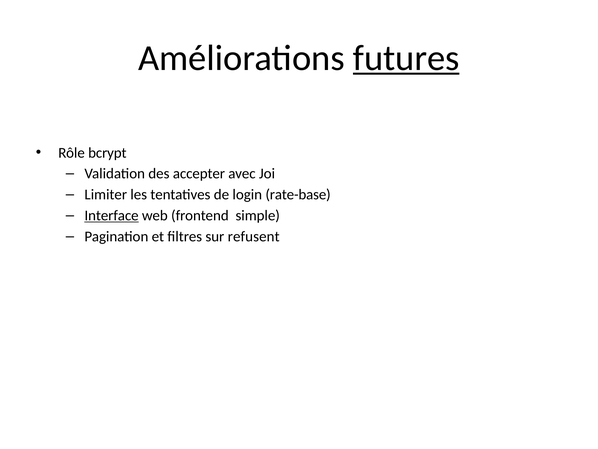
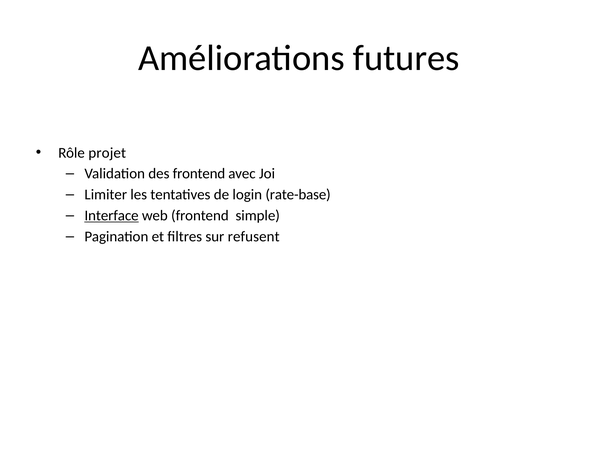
futures underline: present -> none
bcrypt: bcrypt -> projet
des accepter: accepter -> frontend
